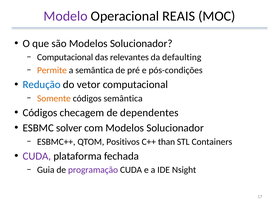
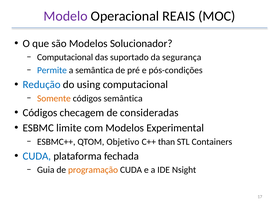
relevantes: relevantes -> suportado
defaulting: defaulting -> segurança
Permite colour: orange -> blue
vetor: vetor -> using
dependentes: dependentes -> consideradas
solver: solver -> limite
com Modelos Solucionador: Solucionador -> Experimental
Positivos: Positivos -> Objetivo
CUDA at (37, 156) colour: purple -> blue
programação colour: purple -> orange
